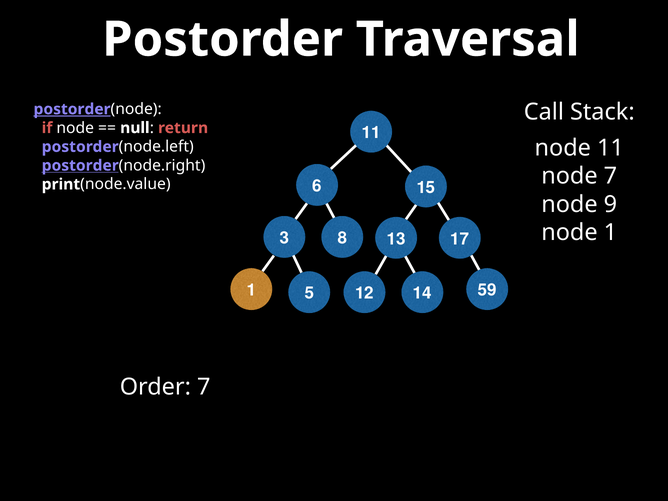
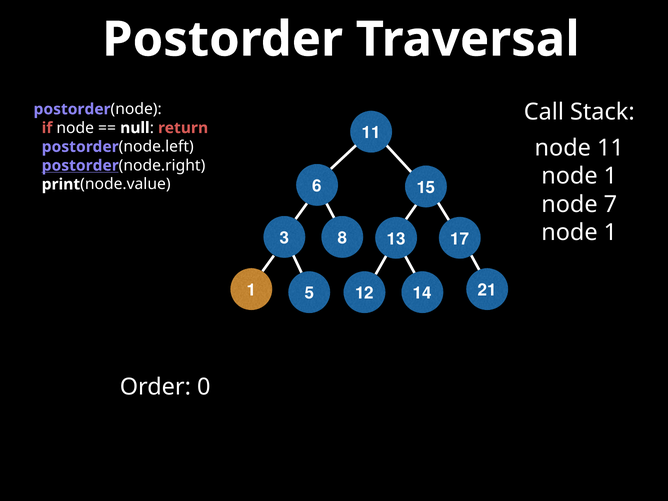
postorder at (72, 109) underline: present -> none
7 at (610, 176): 7 -> 1
9: 9 -> 7
59: 59 -> 21
Order 7: 7 -> 0
